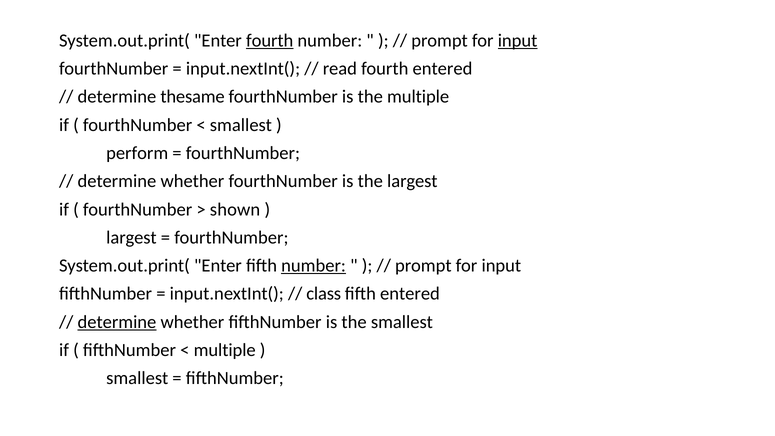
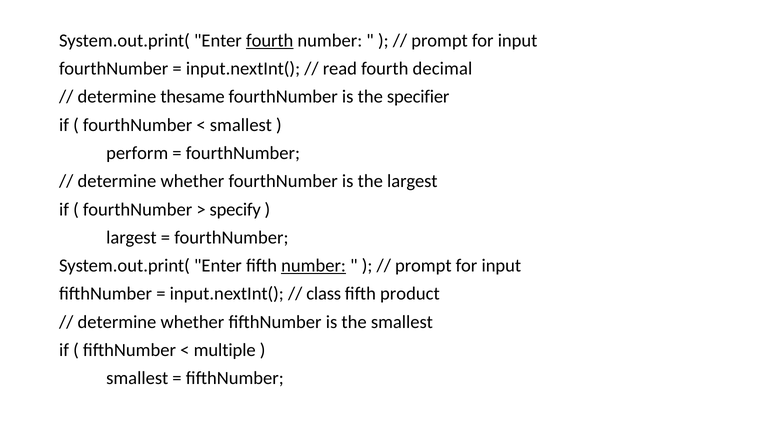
input at (518, 41) underline: present -> none
fourth entered: entered -> decimal
the multiple: multiple -> specifier
shown: shown -> specify
fifth entered: entered -> product
determine at (117, 322) underline: present -> none
